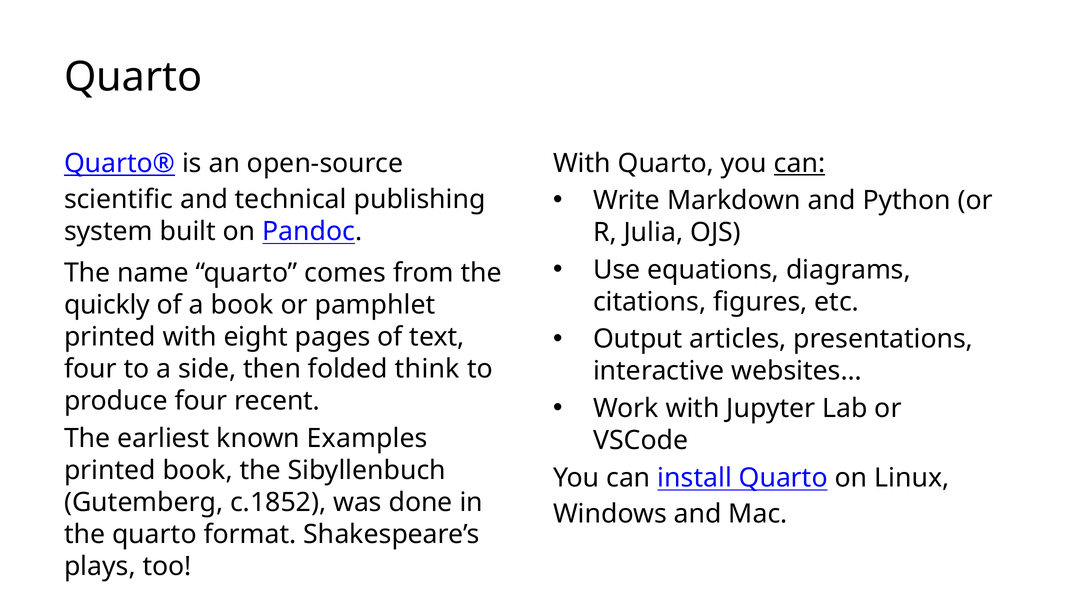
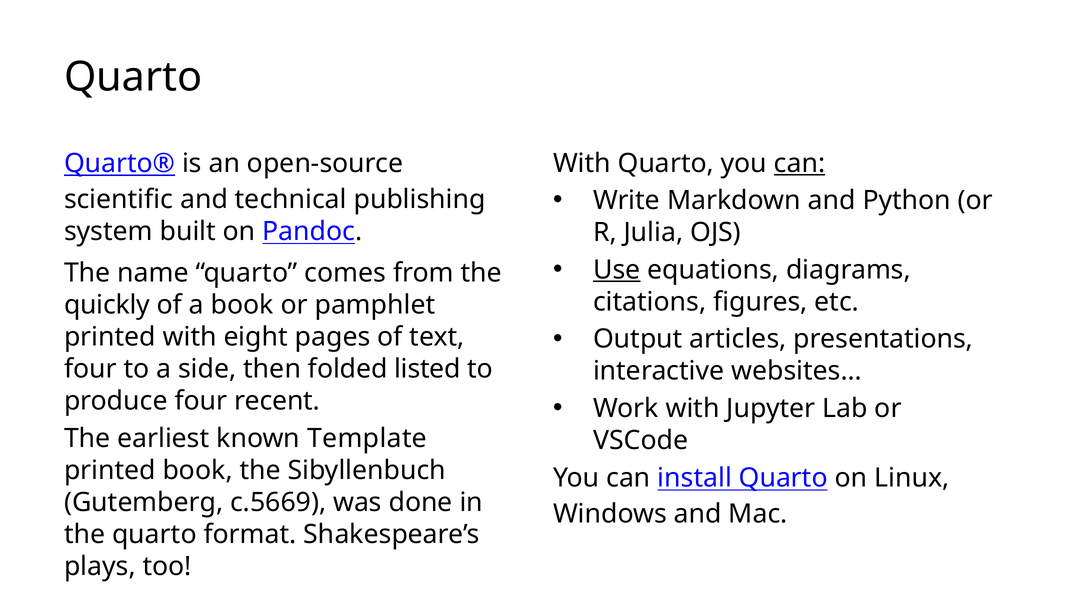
Use underline: none -> present
think: think -> listed
Examples: Examples -> Template
c.1852: c.1852 -> c.5669
